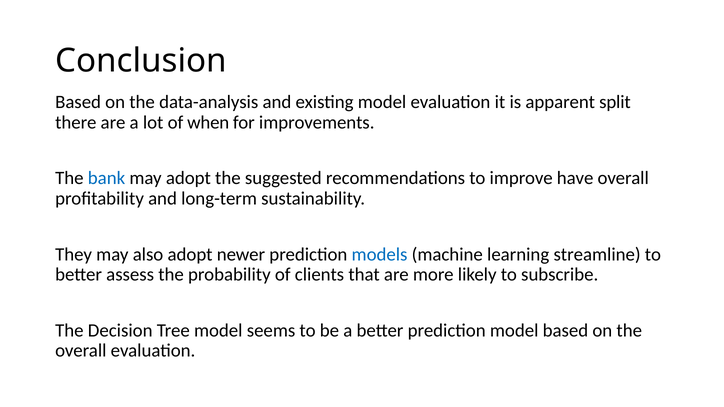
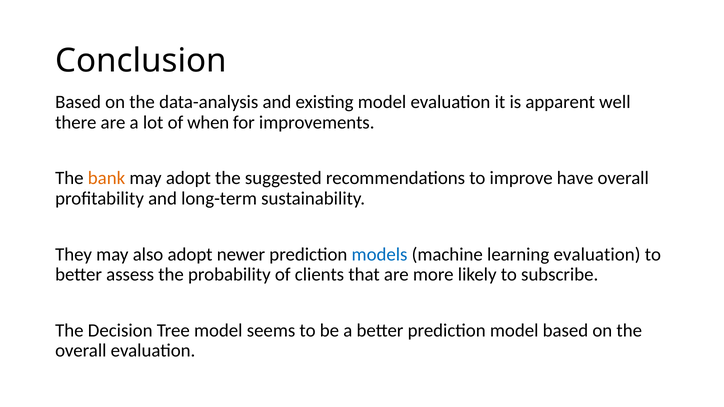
split: split -> well
bank colour: blue -> orange
learning streamline: streamline -> evaluation
